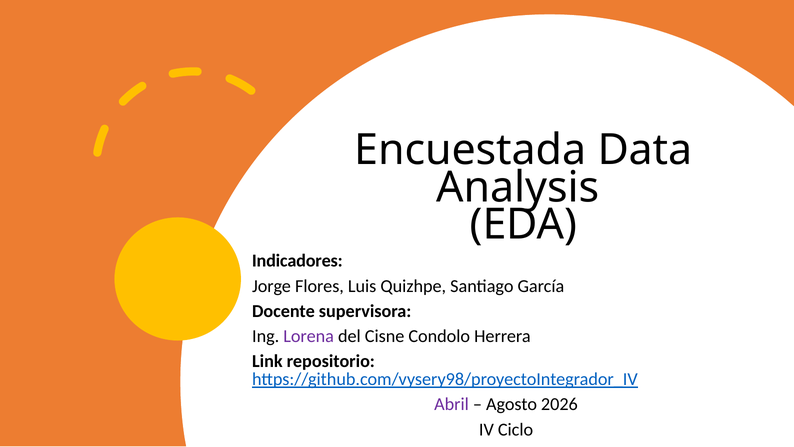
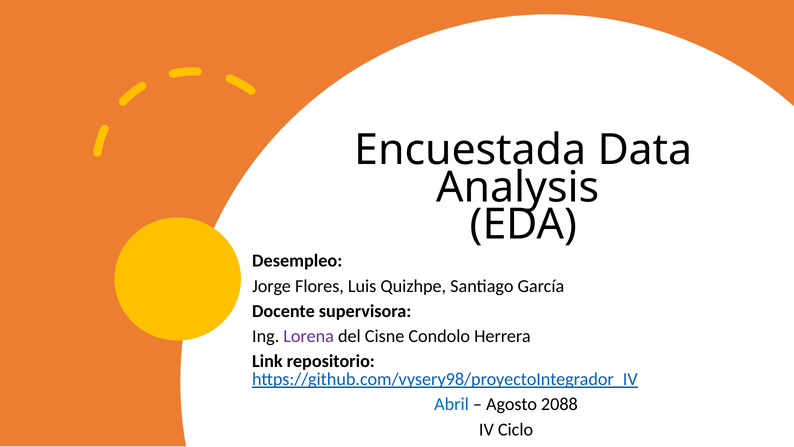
Indicadores: Indicadores -> Desempleo
Abril colour: purple -> blue
2026: 2026 -> 2088
